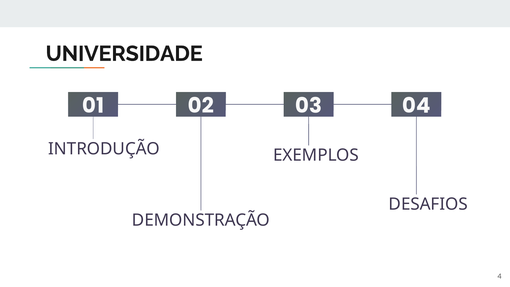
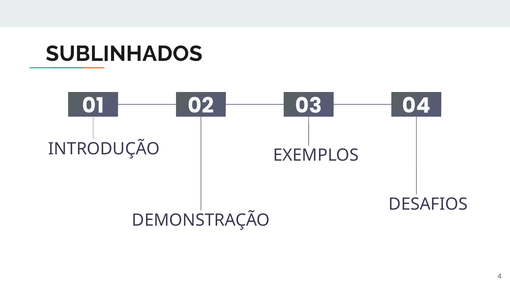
UNIVERSIDADE: UNIVERSIDADE -> SUBLINHADOS
